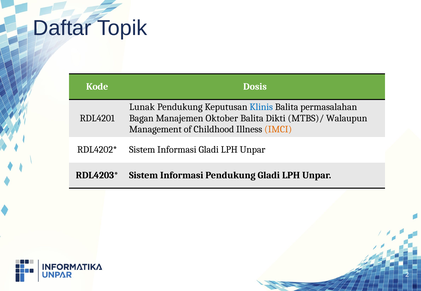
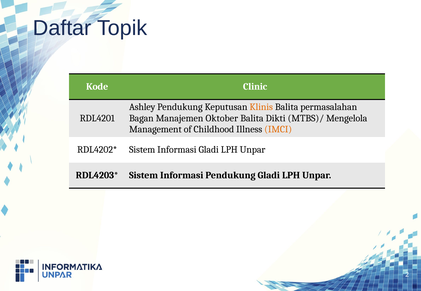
Dosis: Dosis -> Clinic
Lunak: Lunak -> Ashley
Klinis colour: blue -> orange
Walaupun: Walaupun -> Mengelola
